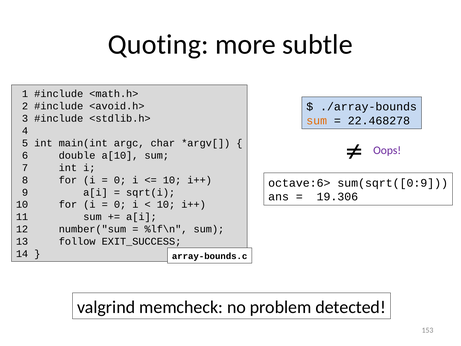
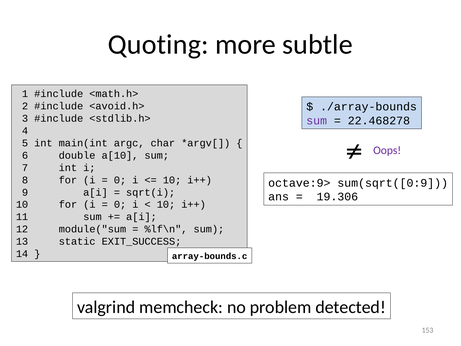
sum at (317, 120) colour: orange -> purple
octave:6>: octave:6> -> octave:9>
number("sum: number("sum -> module("sum
follow: follow -> static
